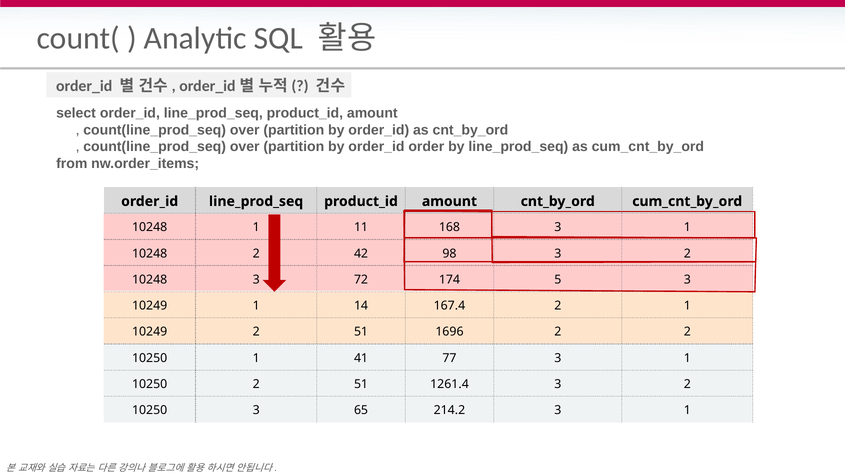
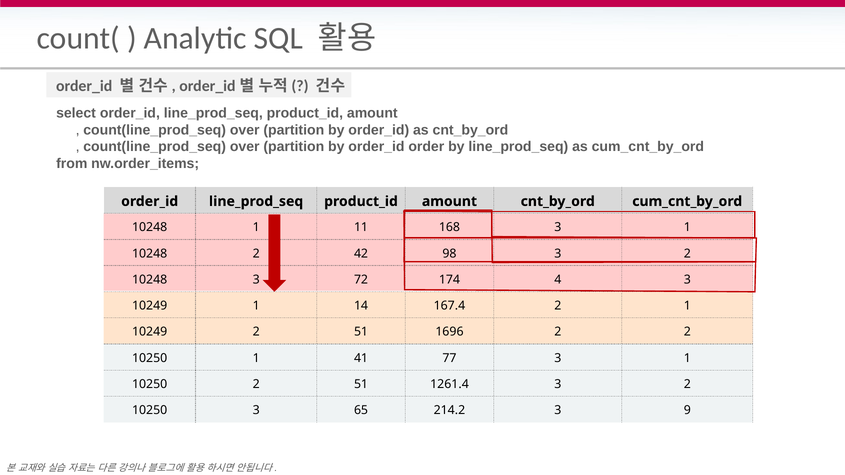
5: 5 -> 4
214.2 3 1: 1 -> 9
